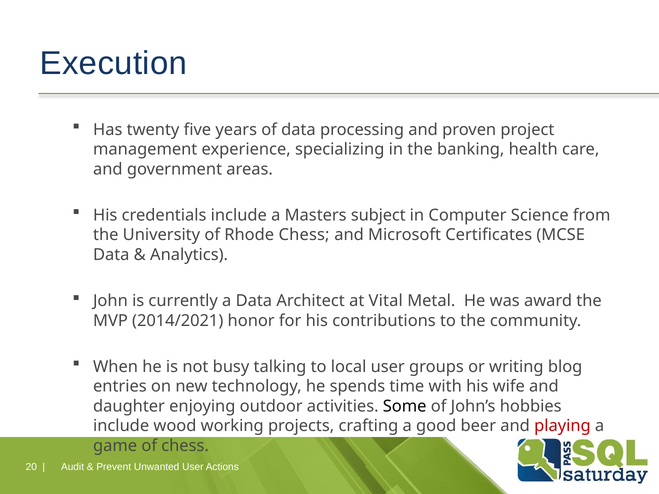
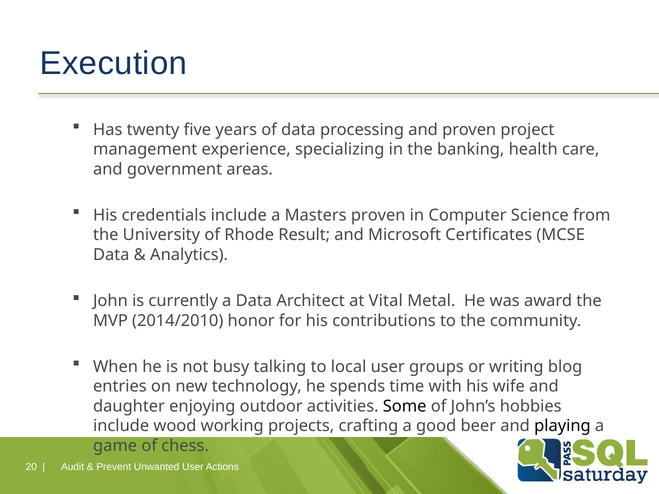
Masters subject: subject -> proven
Rhode Chess: Chess -> Result
2014/2021: 2014/2021 -> 2014/2010
playing colour: red -> black
